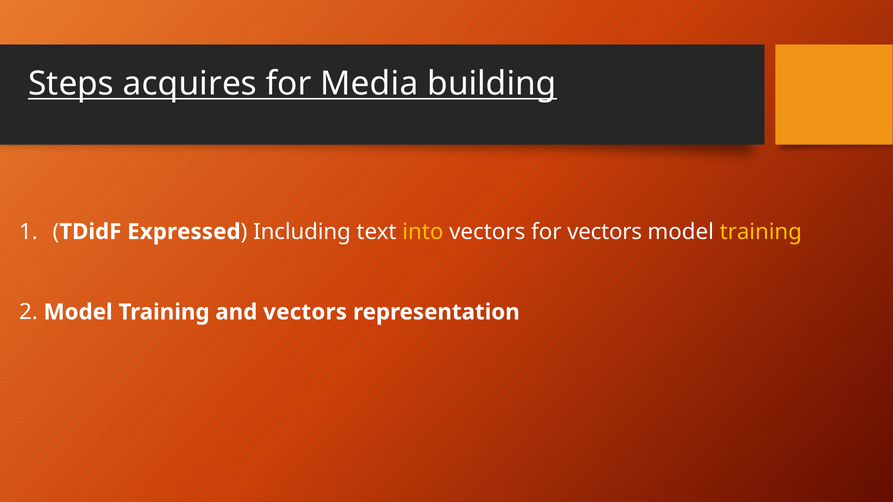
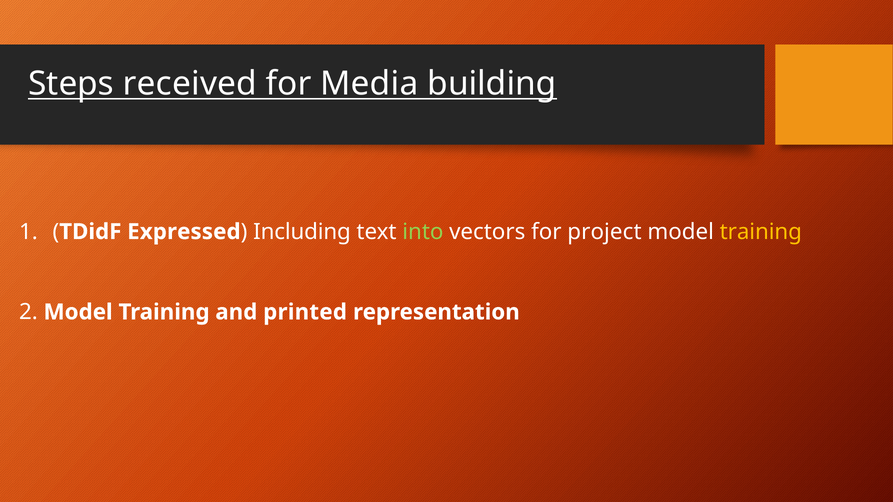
acquires: acquires -> received
into colour: yellow -> light green
for vectors: vectors -> project
and vectors: vectors -> printed
